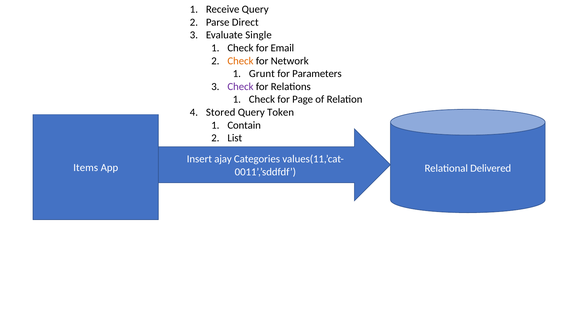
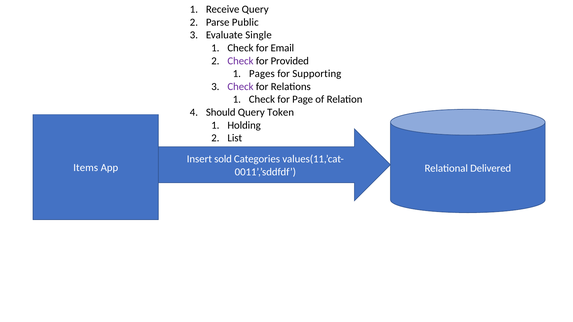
Direct: Direct -> Public
Check at (240, 61) colour: orange -> purple
Network: Network -> Provided
Grunt: Grunt -> Pages
Parameters: Parameters -> Supporting
Stored: Stored -> Should
Contain: Contain -> Holding
ajay: ajay -> sold
